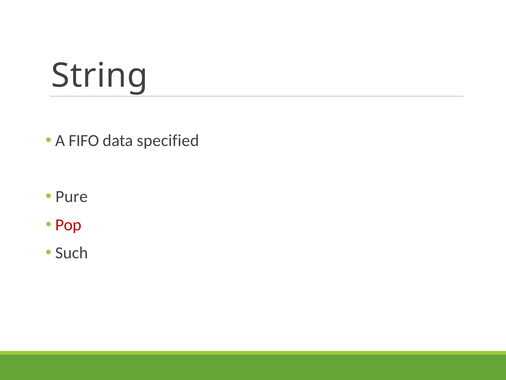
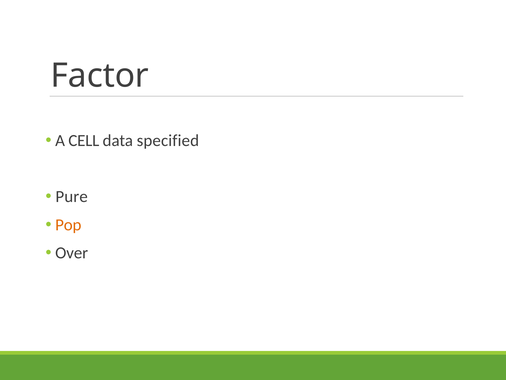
String: String -> Factor
FIFO: FIFO -> CELL
Pop colour: red -> orange
Such: Such -> Over
